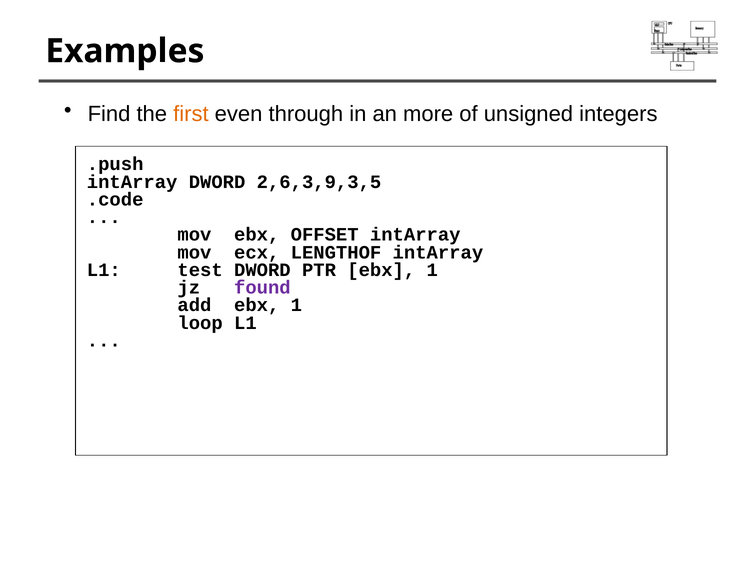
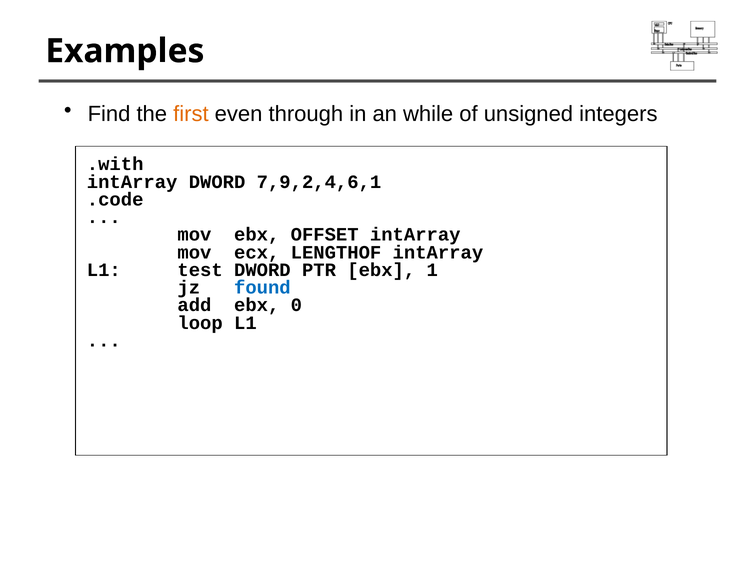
more: more -> while
.push: .push -> .with
2,6,3,9,3,5: 2,6,3,9,3,5 -> 7,9,2,4,6,1
found colour: purple -> blue
add ebx 1: 1 -> 0
